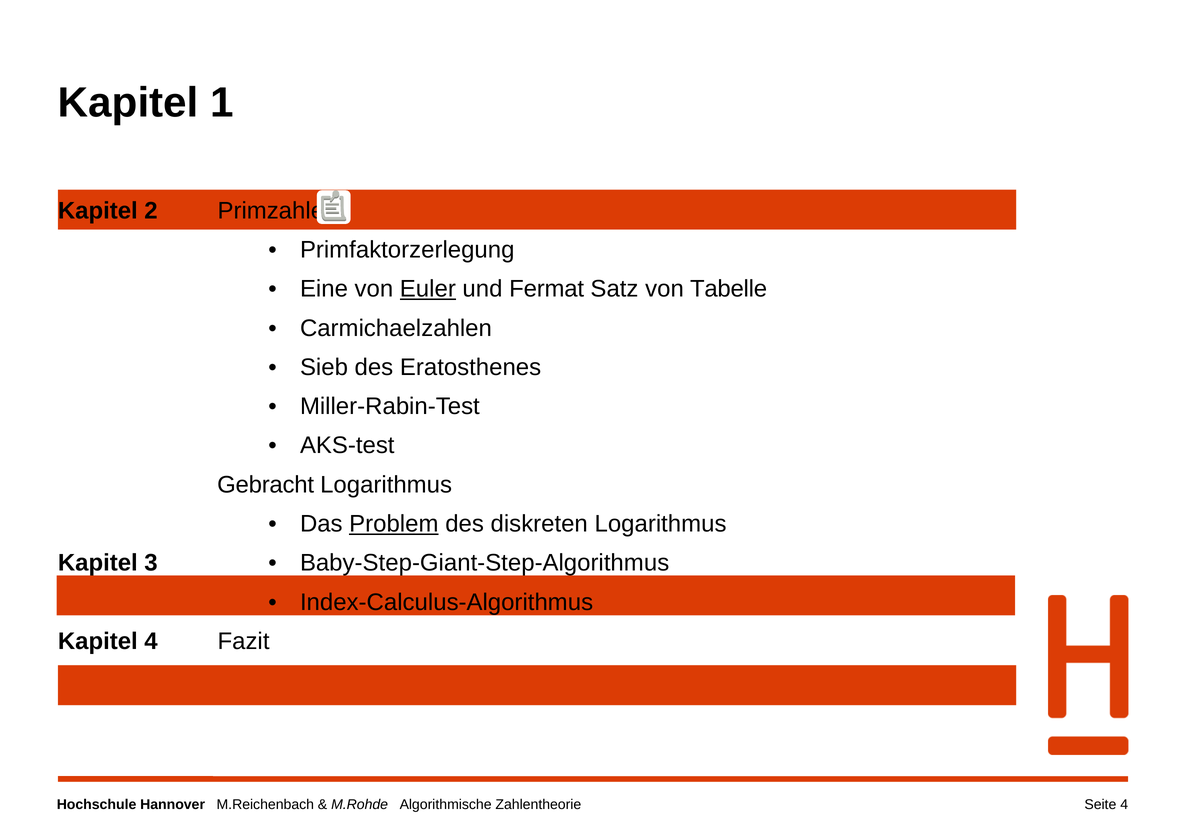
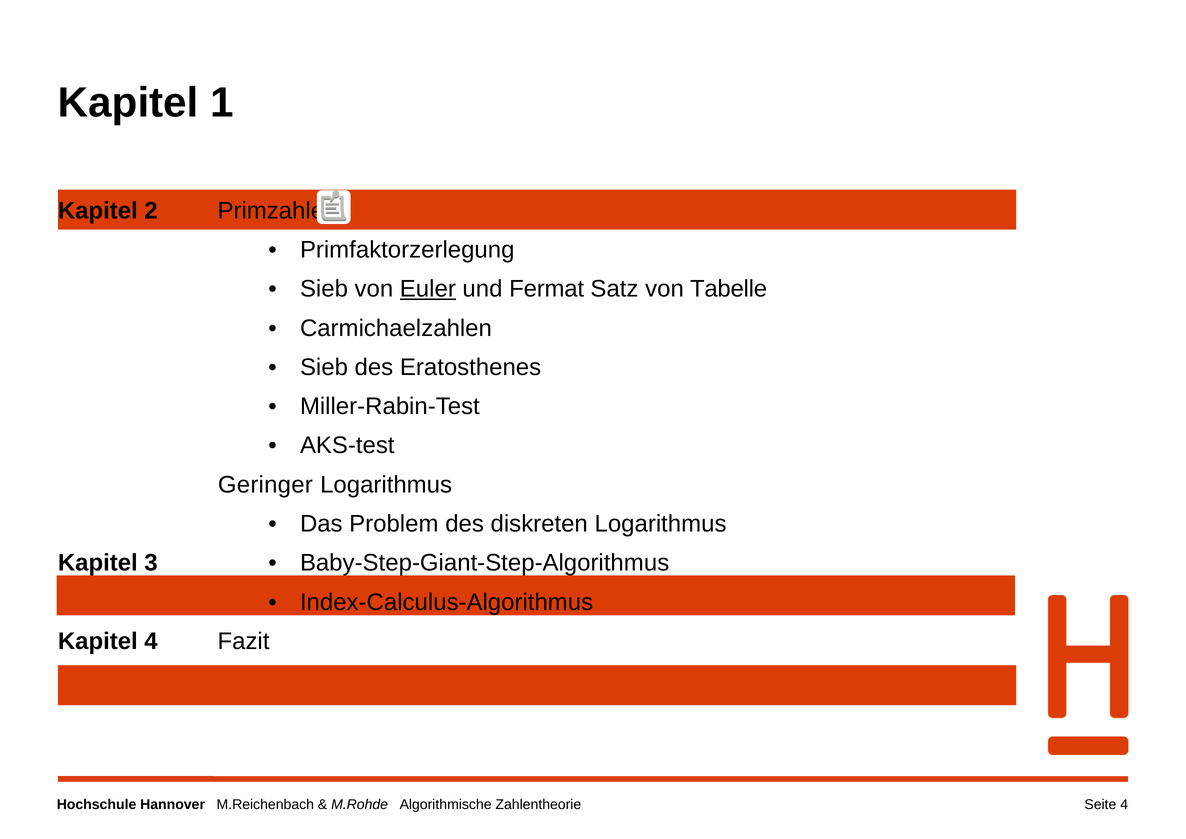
Eine at (324, 289): Eine -> Sieb
Gebracht: Gebracht -> Geringer
Problem underline: present -> none
